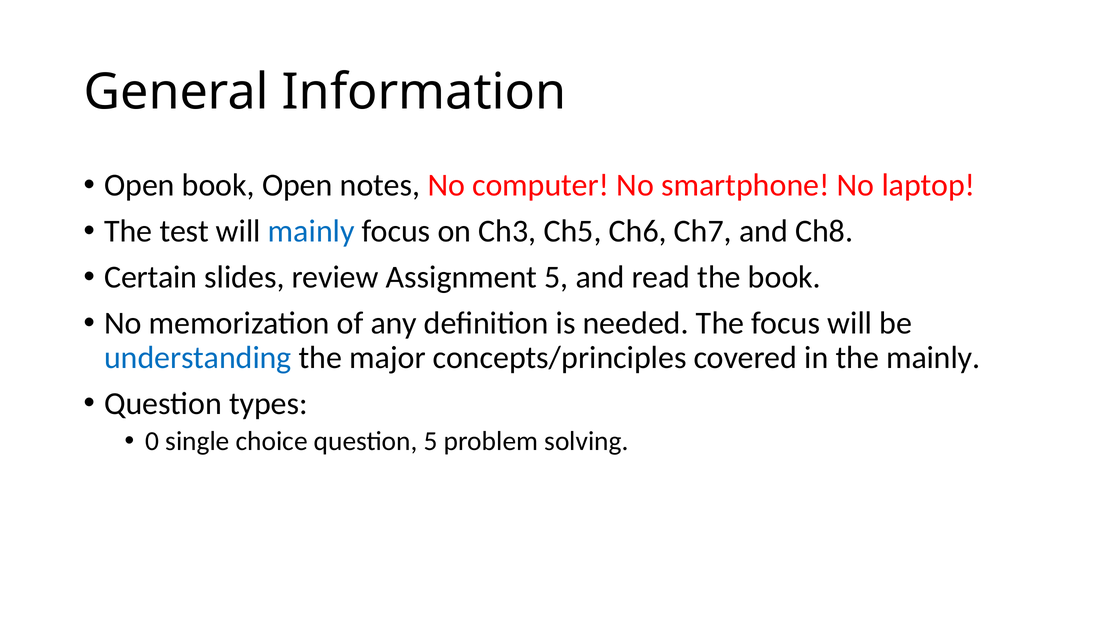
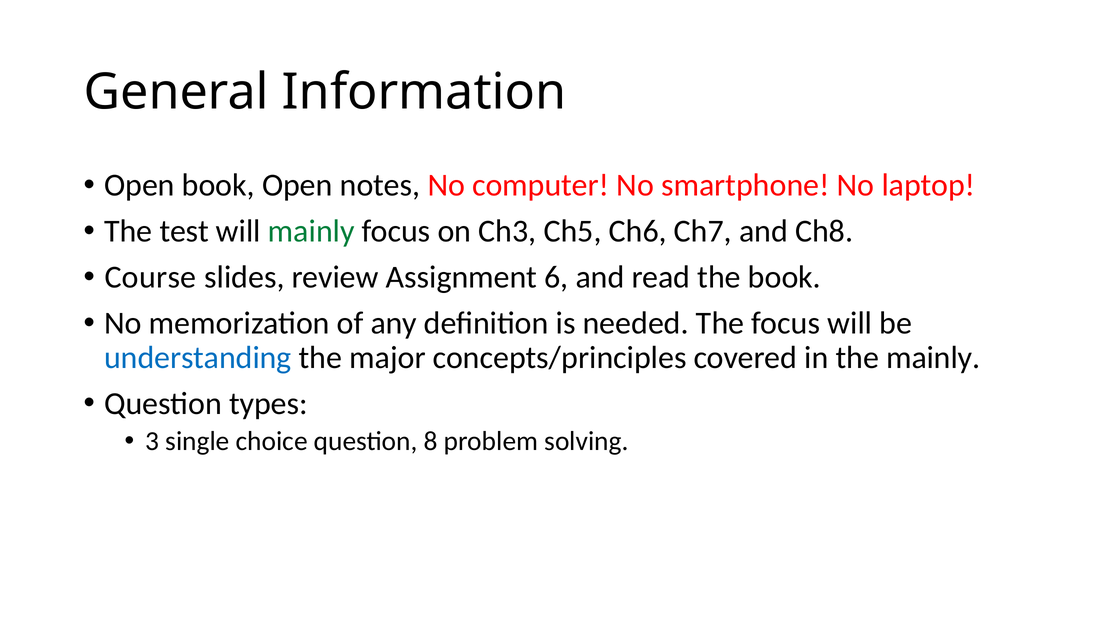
mainly at (311, 231) colour: blue -> green
Certain: Certain -> Course
Assignment 5: 5 -> 6
0: 0 -> 3
question 5: 5 -> 8
